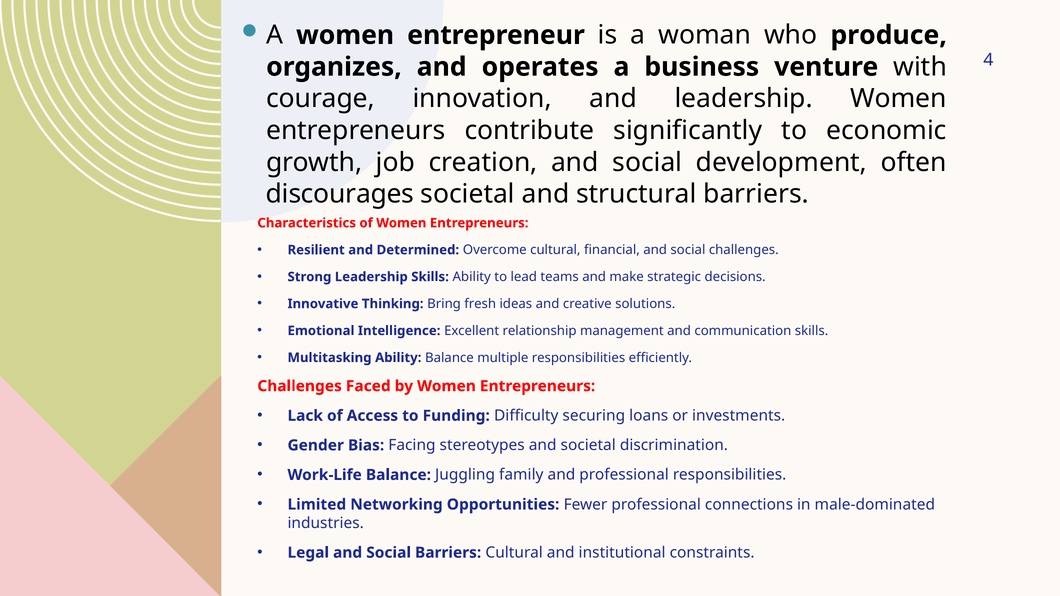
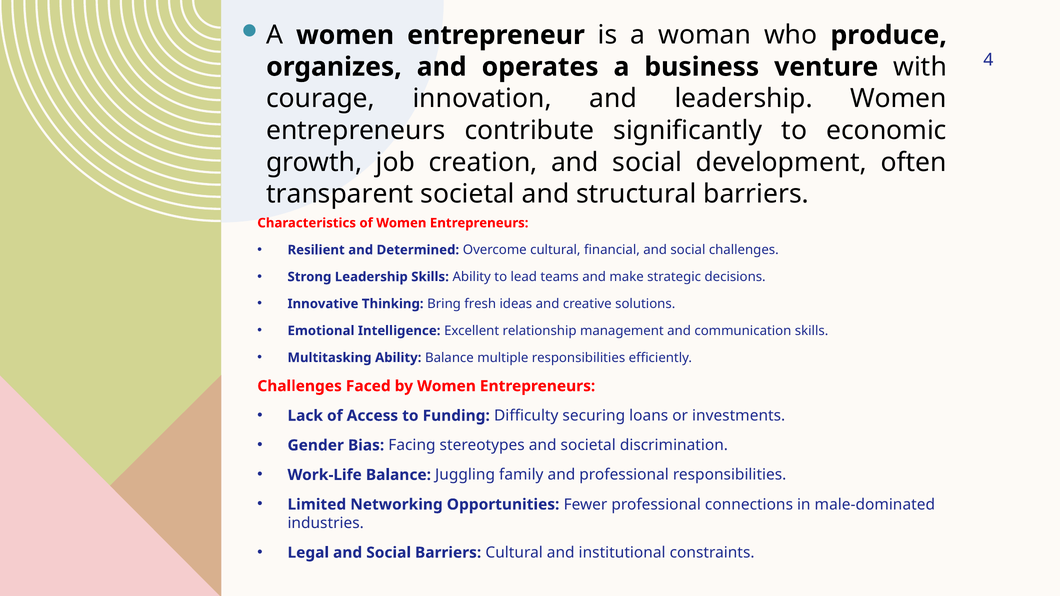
discourages: discourages -> transparent
